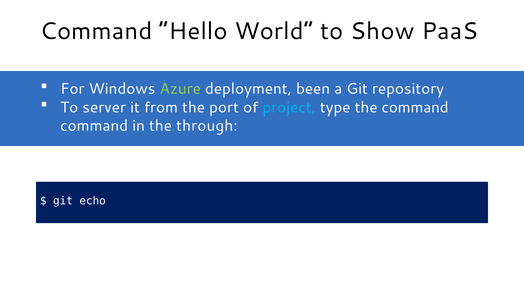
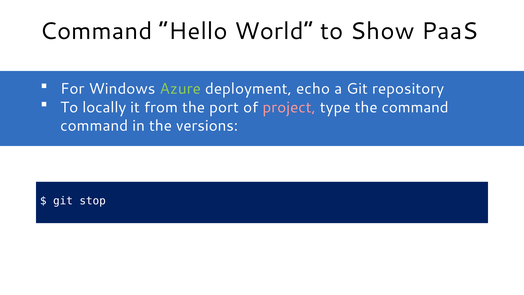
been: been -> echo
server: server -> locally
project colour: light blue -> pink
through: through -> versions
echo: echo -> stop
